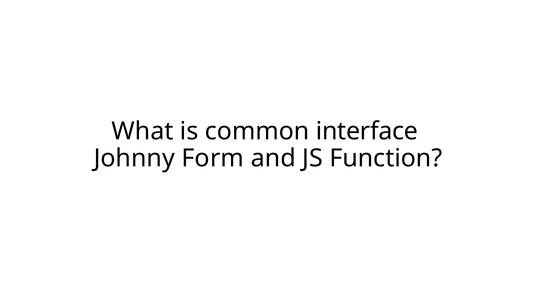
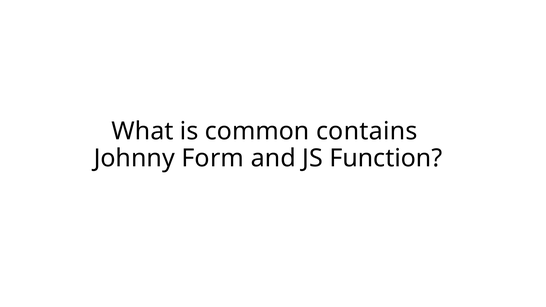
interface: interface -> contains
